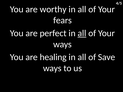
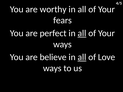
healing: healing -> believe
all at (82, 57) underline: none -> present
Save: Save -> Love
